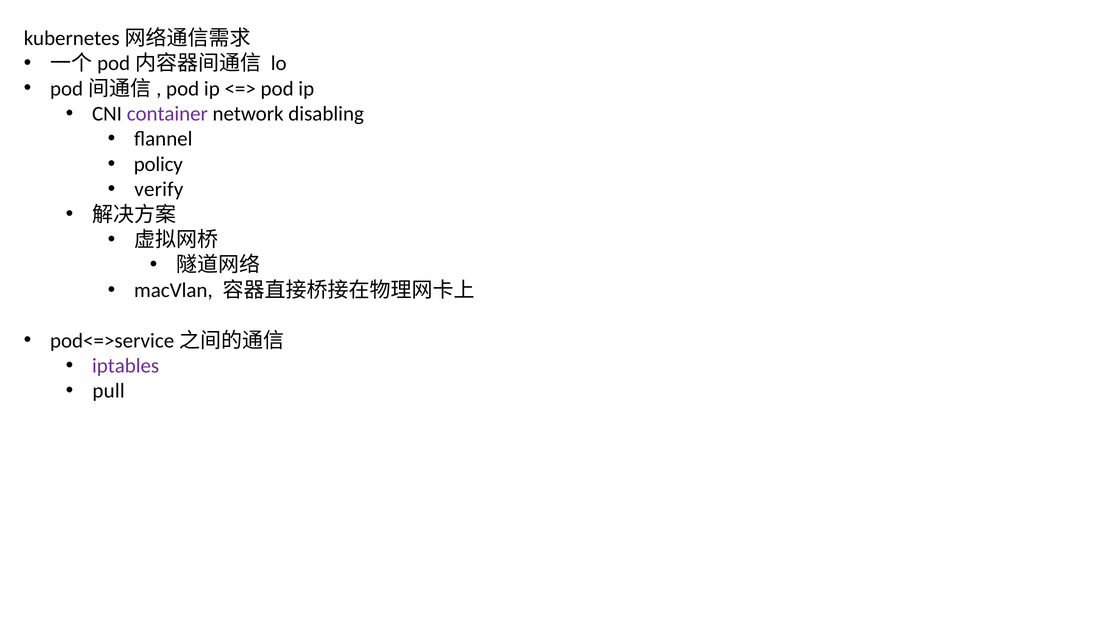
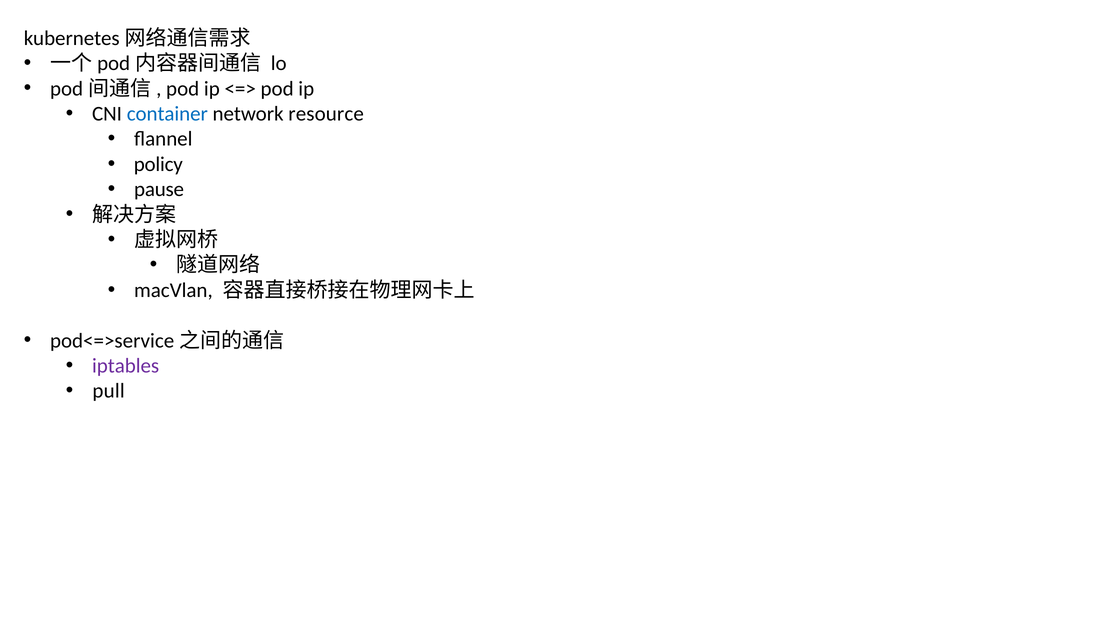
container colour: purple -> blue
disabling: disabling -> resource
verify: verify -> pause
